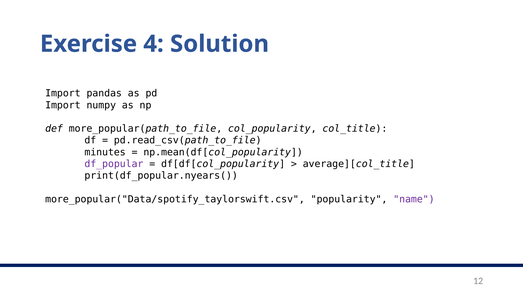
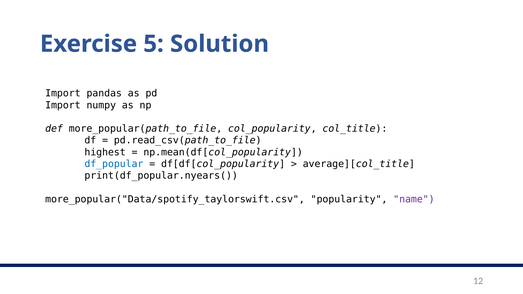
4: 4 -> 5
minutes: minutes -> highest
df_popular colour: purple -> blue
